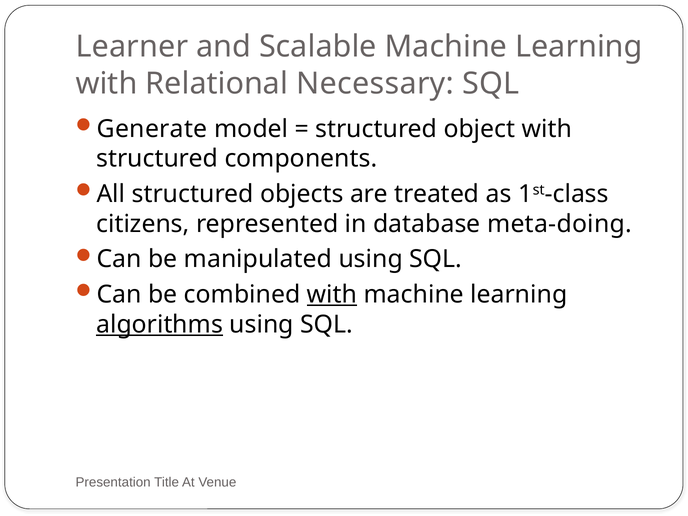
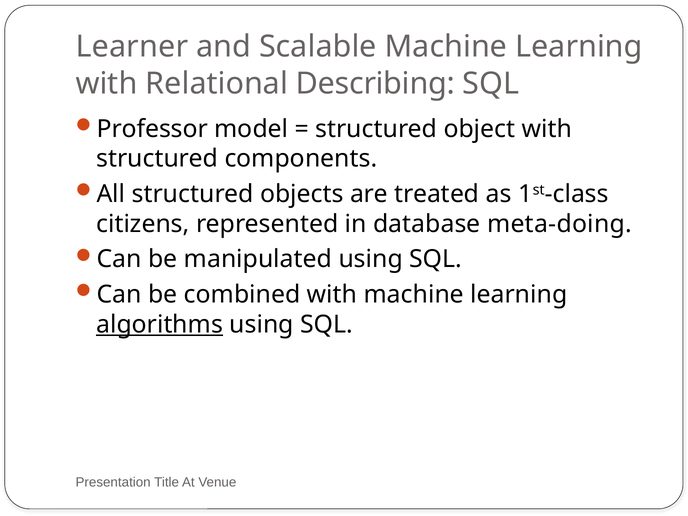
Necessary: Necessary -> Describing
Generate: Generate -> Professor
with at (332, 295) underline: present -> none
